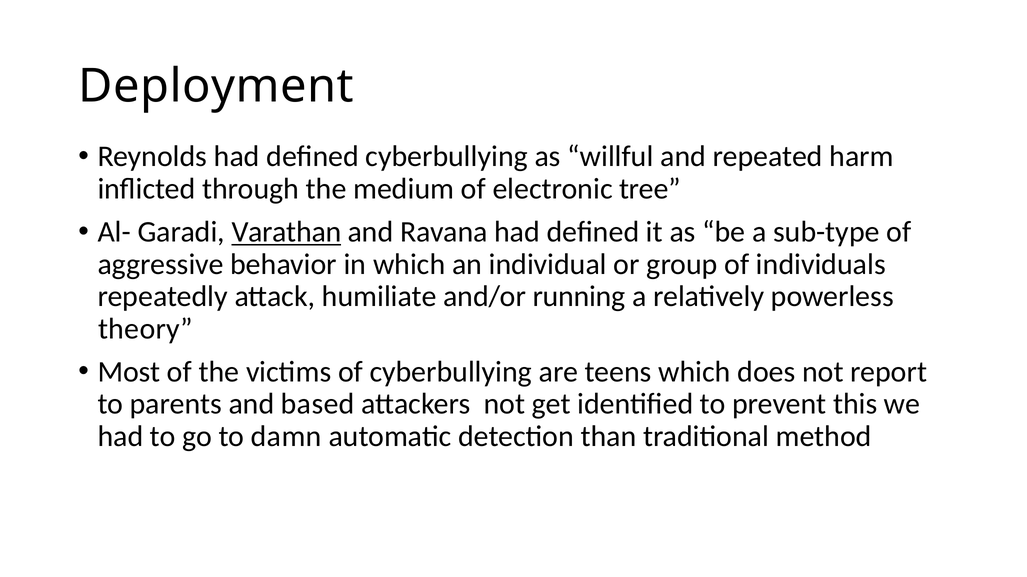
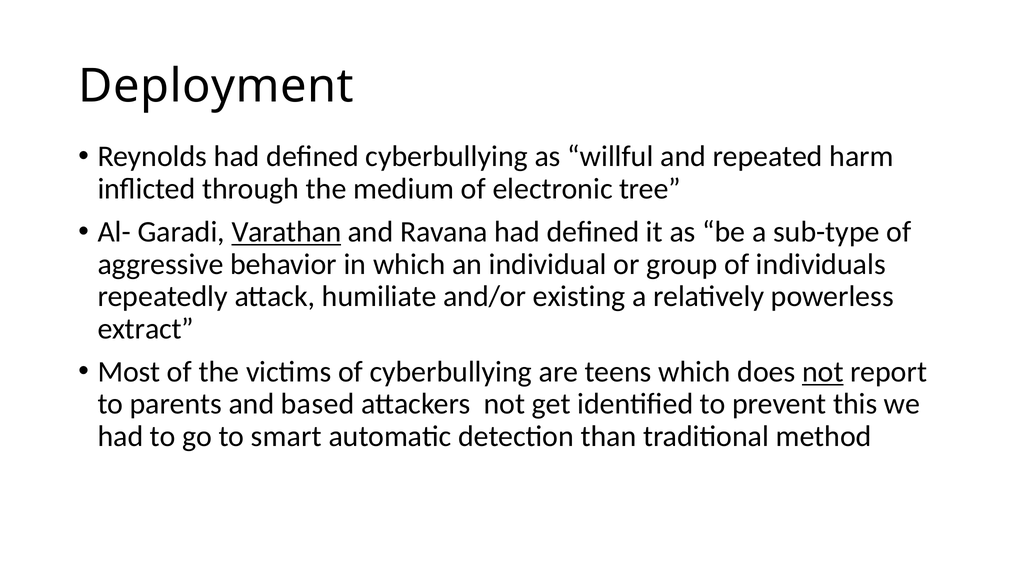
running: running -> existing
theory: theory -> extract
not at (823, 372) underline: none -> present
damn: damn -> smart
